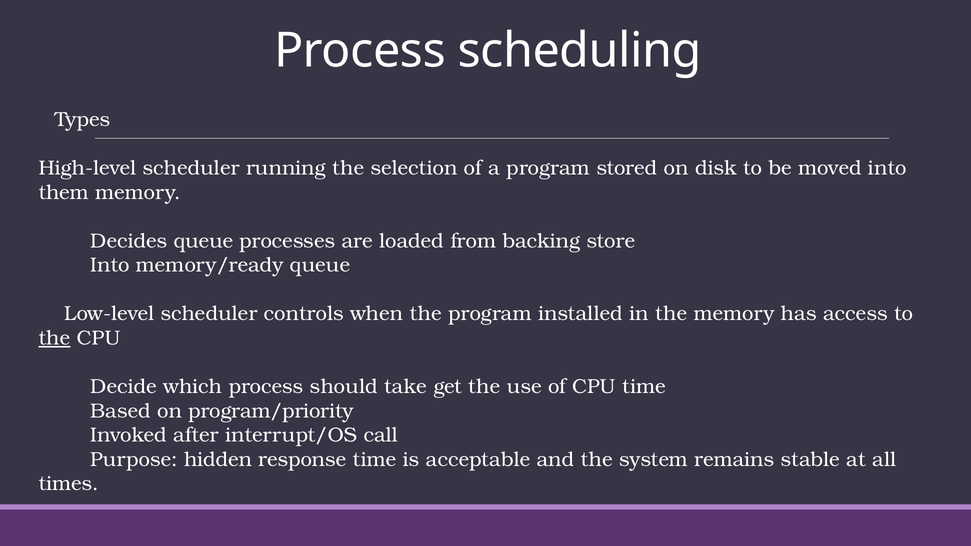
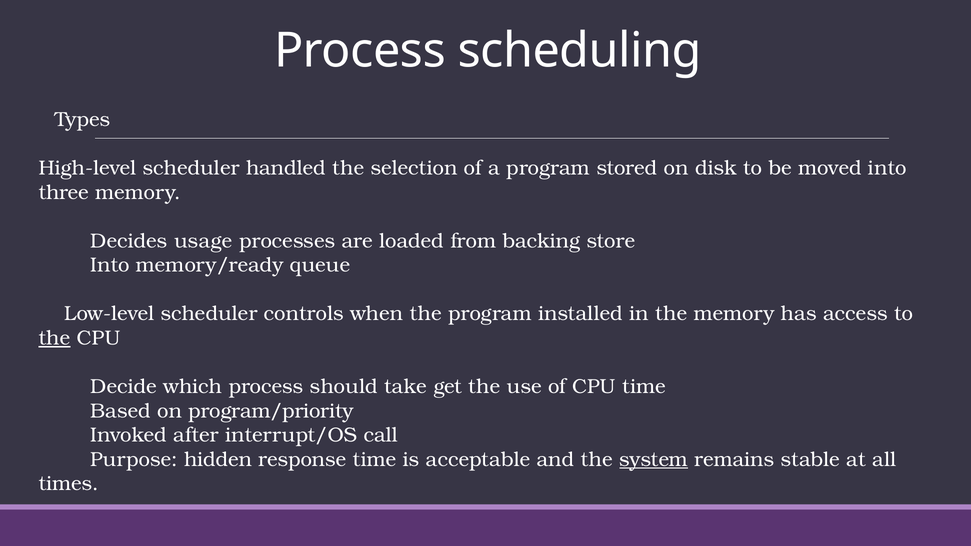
running: running -> handled
them: them -> three
Decides queue: queue -> usage
system underline: none -> present
